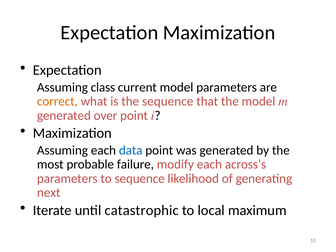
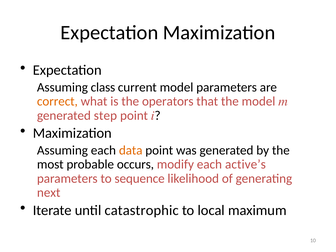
the sequence: sequence -> operators
over: over -> step
data colour: blue -> orange
failure: failure -> occurs
across’s: across’s -> active’s
